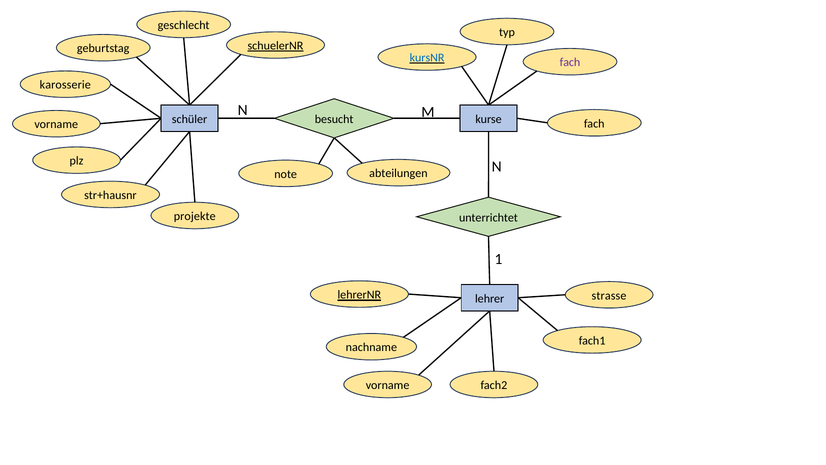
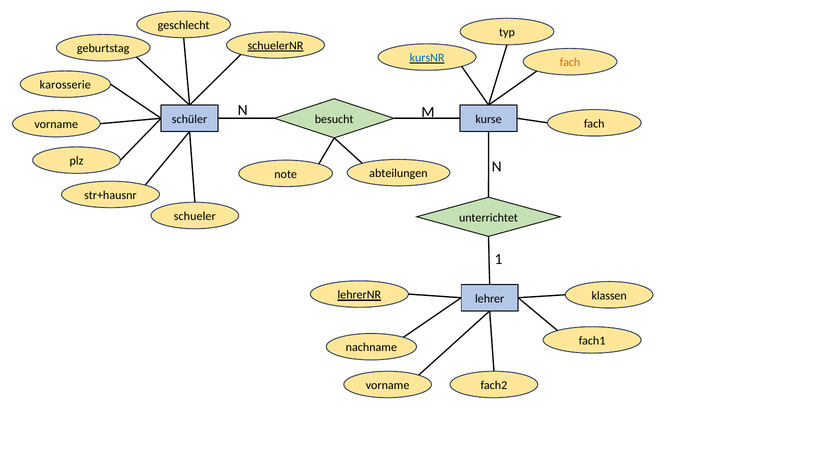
fach at (570, 62) colour: purple -> orange
projekte: projekte -> schueler
strasse: strasse -> klassen
